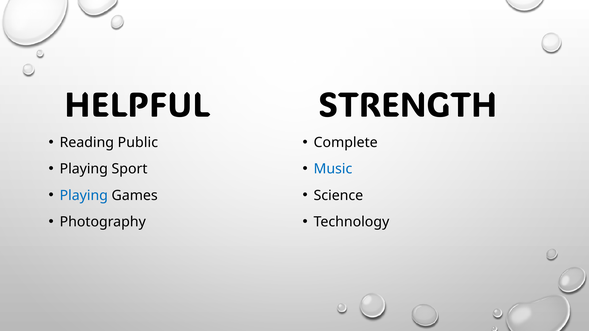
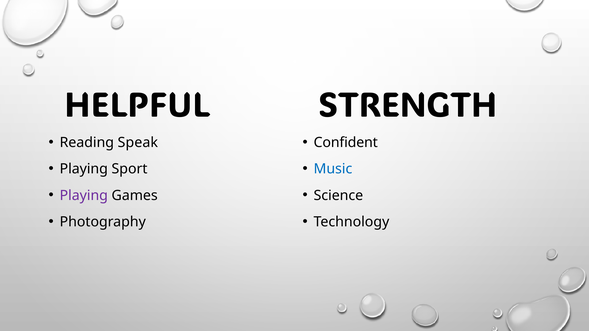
Public: Public -> Speak
Complete: Complete -> Confident
Playing at (84, 196) colour: blue -> purple
